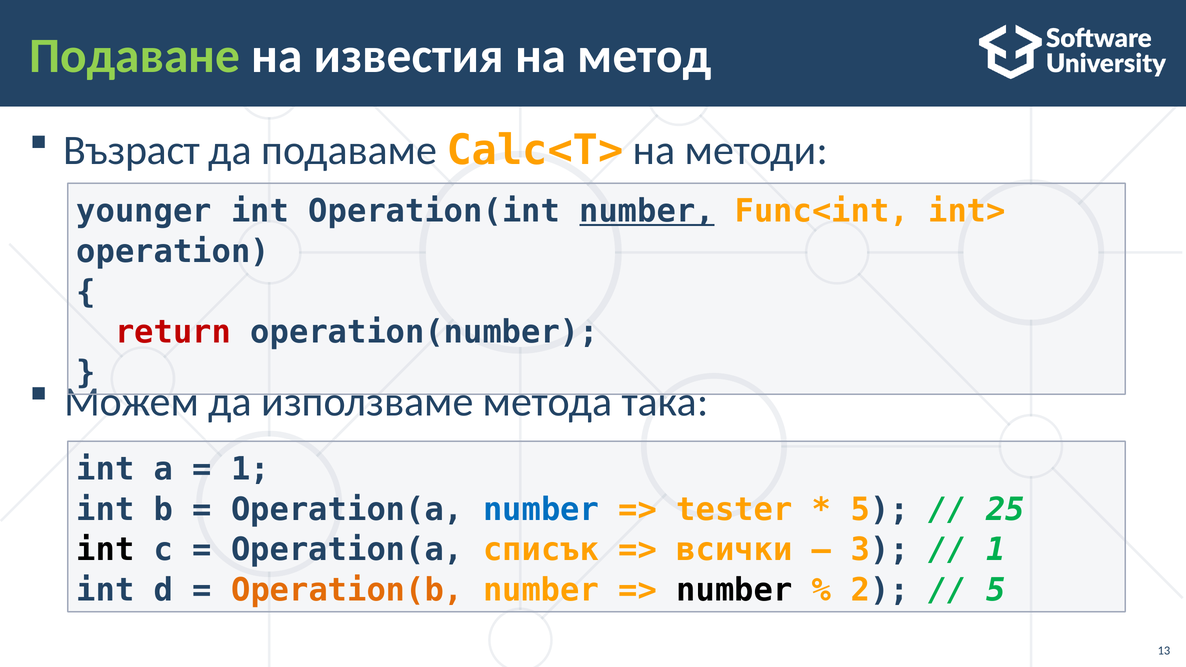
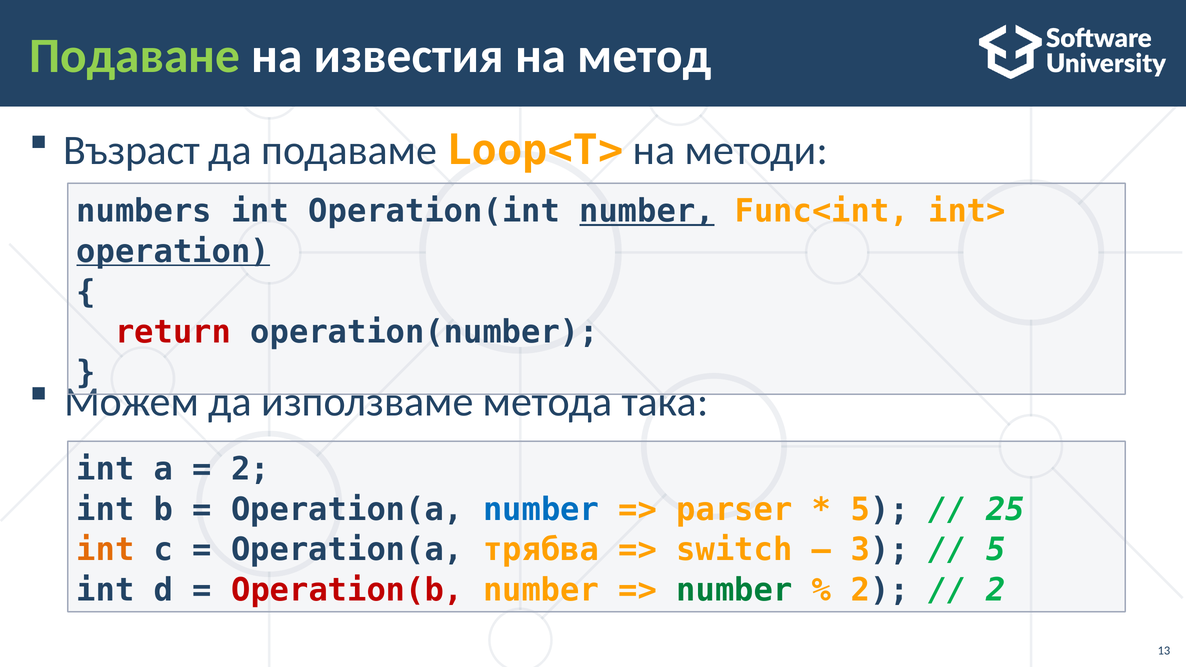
Calc<T>: Calc<T> -> Loop<T>
younger: younger -> numbers
operation underline: none -> present
1 at (250, 469): 1 -> 2
tester: tester -> parser
int at (105, 550) colour: black -> orange
списък: списък -> трябва
всички: всички -> switch
1 at (996, 550): 1 -> 5
Operation(b colour: orange -> red
number at (734, 590) colour: black -> green
5 at (996, 590): 5 -> 2
